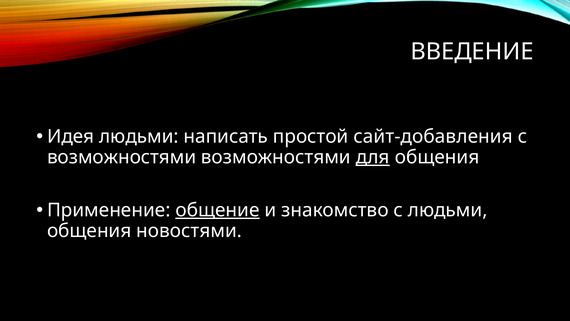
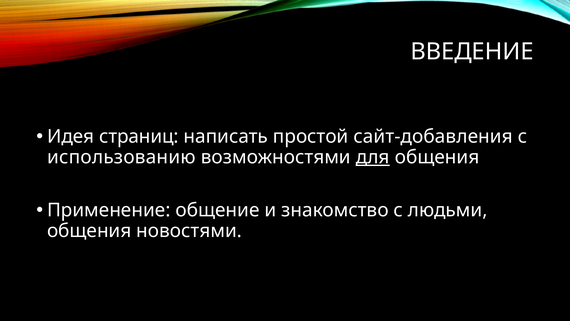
Идея людьми: людьми -> страниц
возможностями at (122, 157): возможностями -> использованию
общение underline: present -> none
